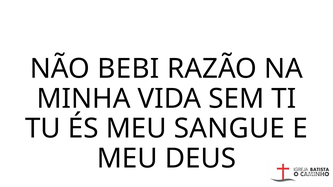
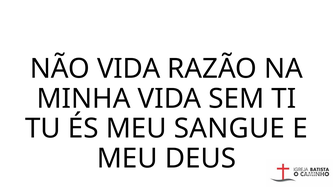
NÃO BEBI: BEBI -> VIDA
